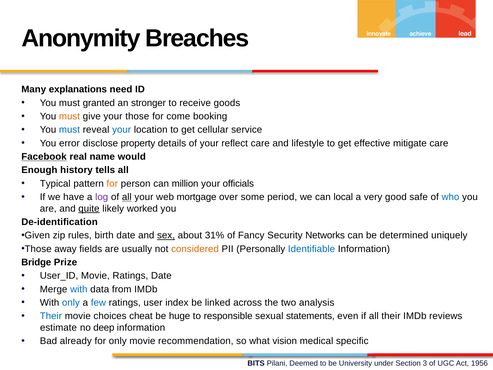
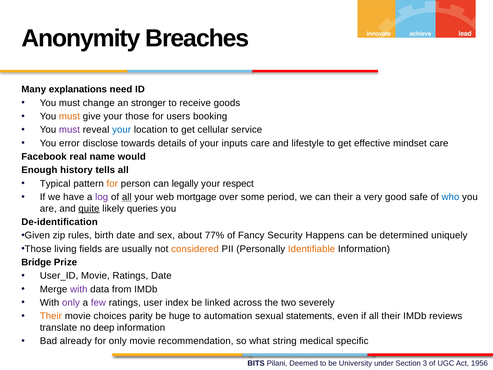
granted: granted -> change
come: come -> users
must at (69, 130) colour: blue -> purple
property: property -> towards
reflect: reflect -> inputs
mitigate: mitigate -> mindset
Facebook underline: present -> none
million: million -> legally
officials: officials -> respect
can local: local -> their
worked: worked -> queries
sex underline: present -> none
31%: 31% -> 77%
Networks: Networks -> Happens
away: away -> living
Identiﬁable colour: blue -> orange
with at (79, 289) colour: blue -> purple
only at (71, 302) colour: blue -> purple
few colour: blue -> purple
analysis: analysis -> severely
Their at (51, 316) colour: blue -> orange
cheat: cheat -> parity
responsible: responsible -> automation
estimate: estimate -> translate
vision: vision -> string
